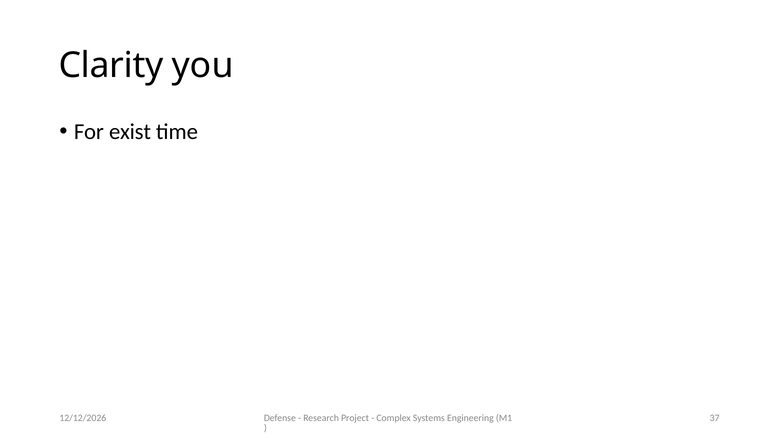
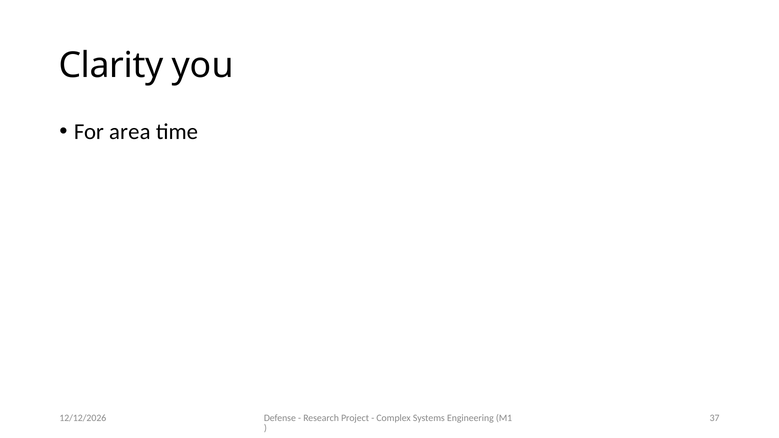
exist: exist -> area
